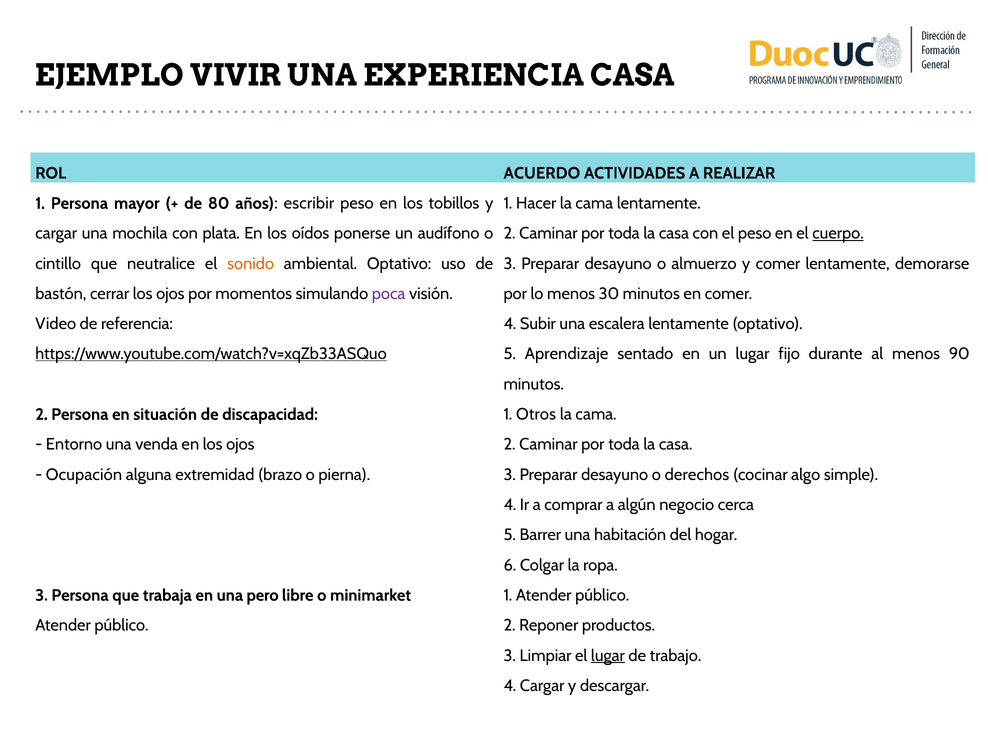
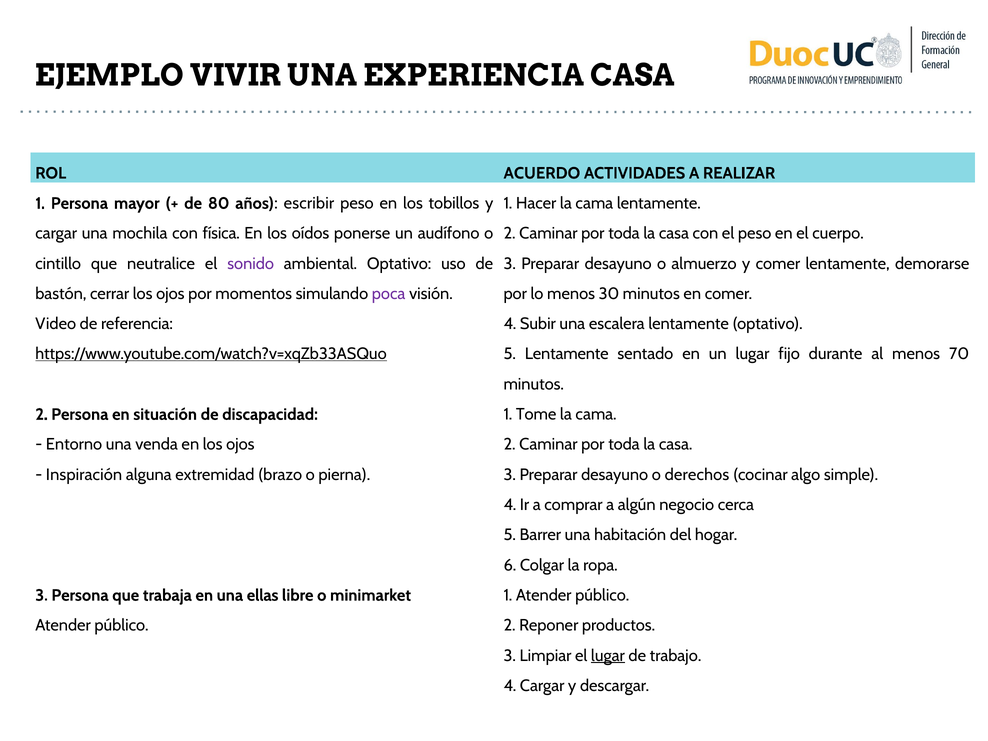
plata: plata -> física
cuerpo underline: present -> none
sonido colour: orange -> purple
5 Aprendizaje: Aprendizaje -> Lentamente
90: 90 -> 70
Otros: Otros -> Tome
Ocupación: Ocupación -> Inspiración
pero: pero -> ellas
